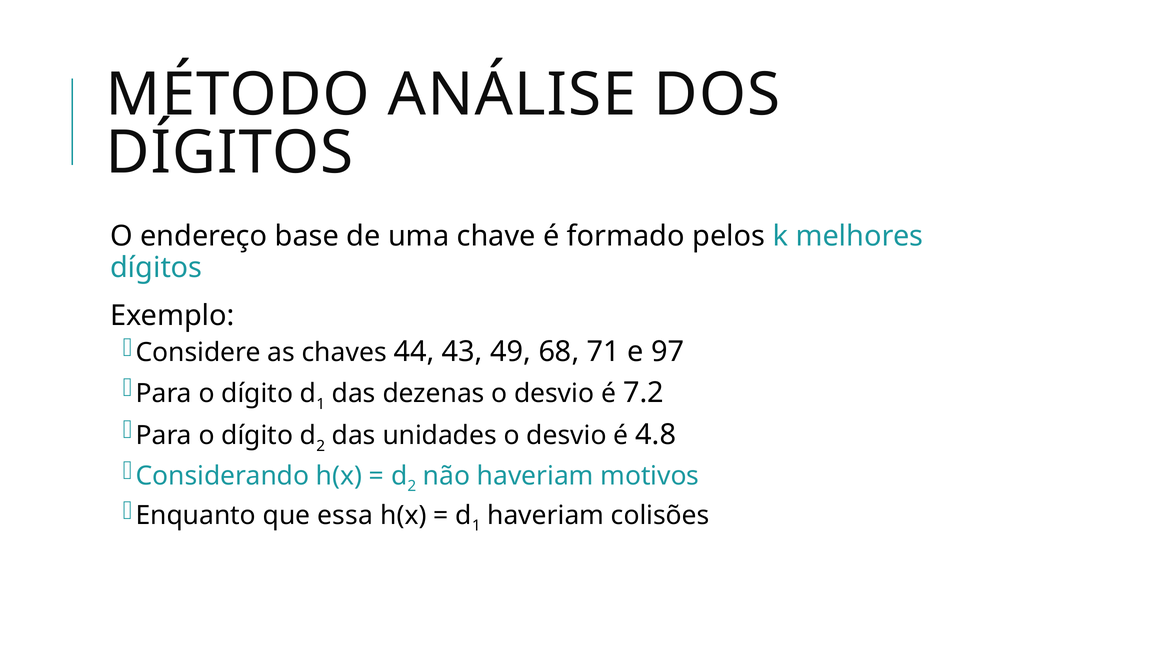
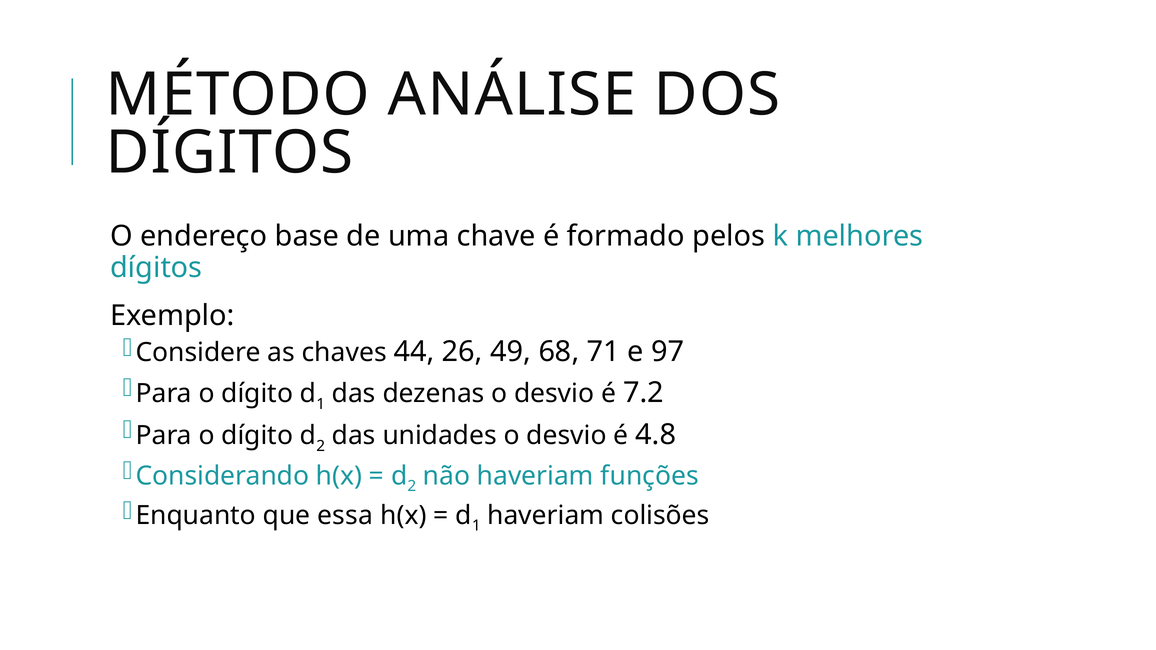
43: 43 -> 26
motivos: motivos -> funções
